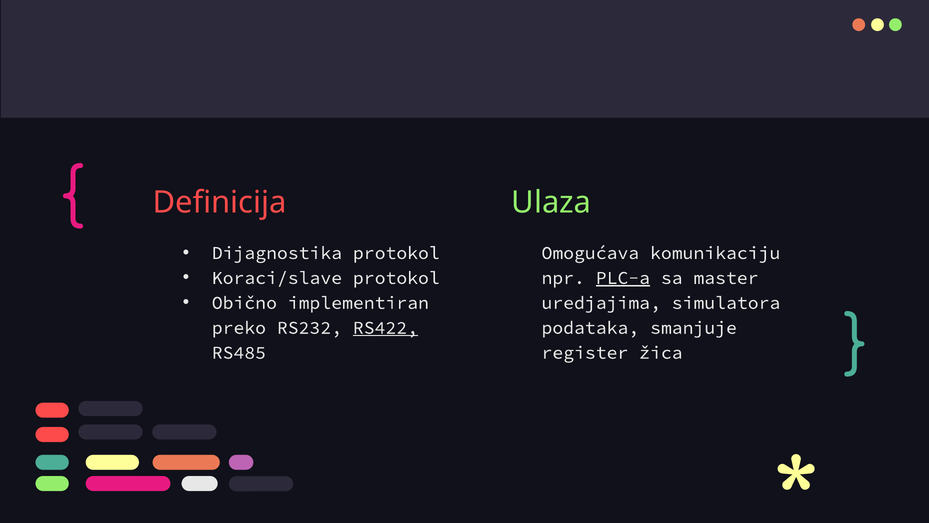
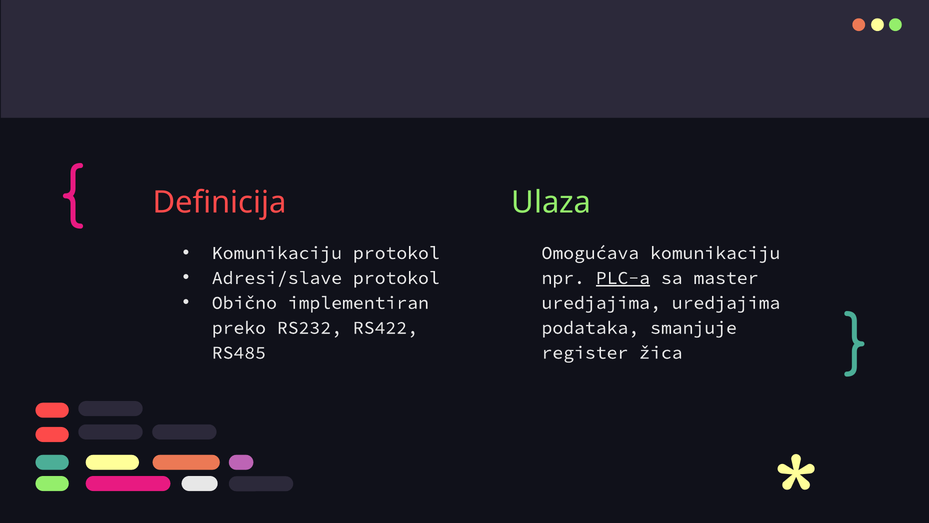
Dijagnostika at (277, 253): Dijagnostika -> Komunikaciju
Koraci/slave: Koraci/slave -> Adresi/slave
uredjajima simulatora: simulatora -> uredjajima
RS422 underline: present -> none
